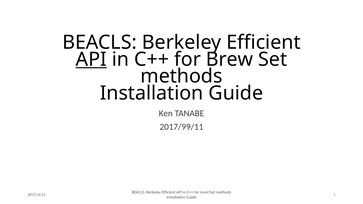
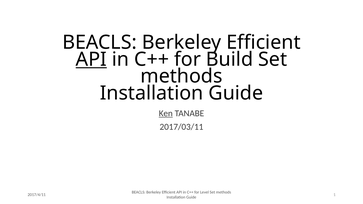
Brew: Brew -> Build
Ken underline: none -> present
2017/99/11: 2017/99/11 -> 2017/03/11
